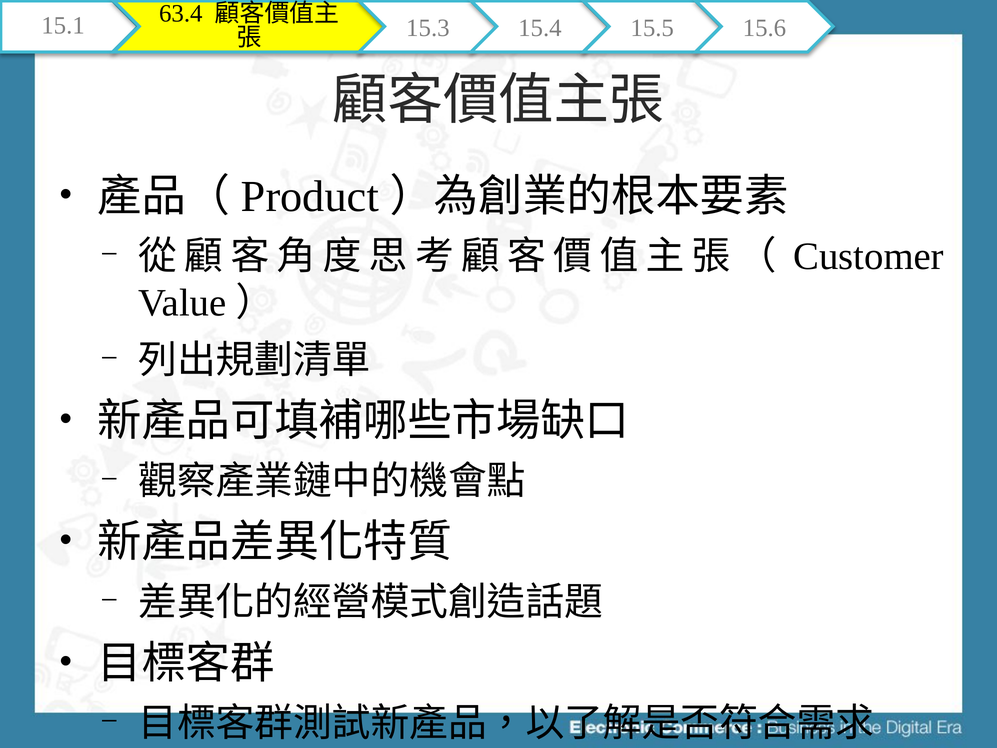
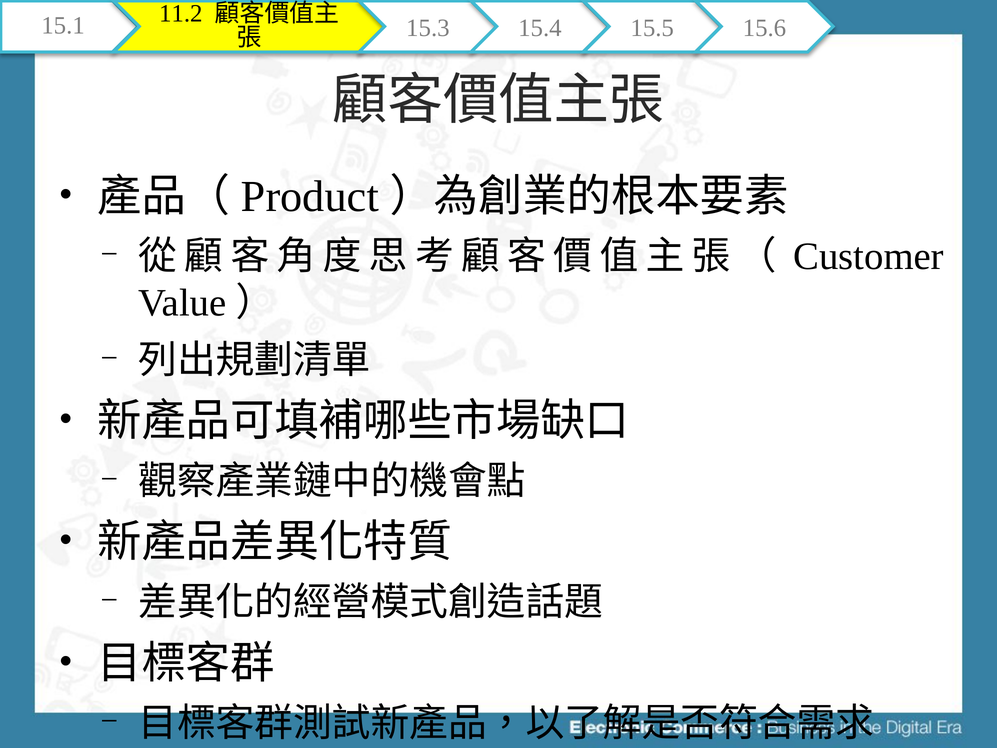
63.4: 63.4 -> 11.2
